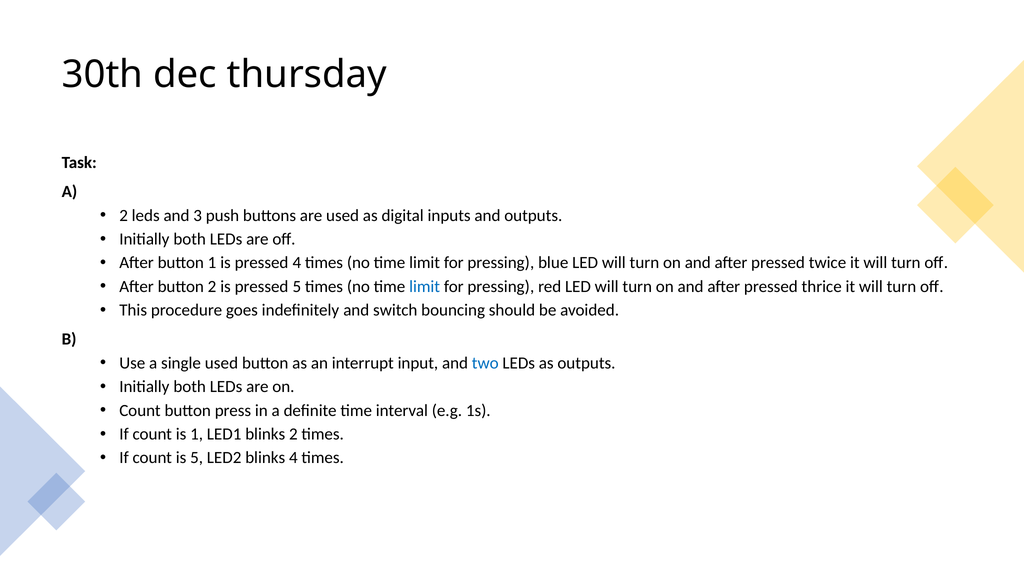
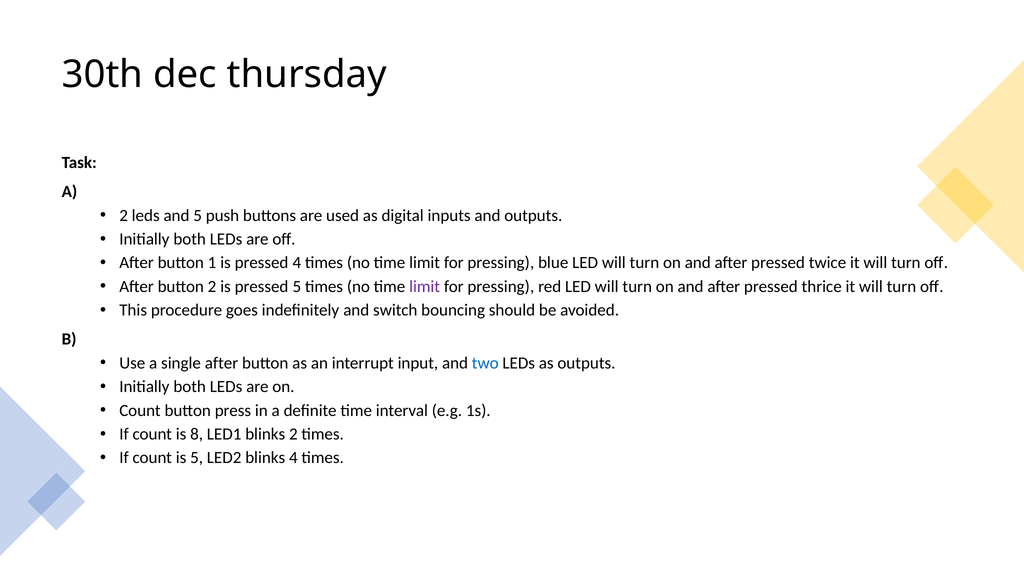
and 3: 3 -> 5
limit at (425, 287) colour: blue -> purple
single used: used -> after
is 1: 1 -> 8
